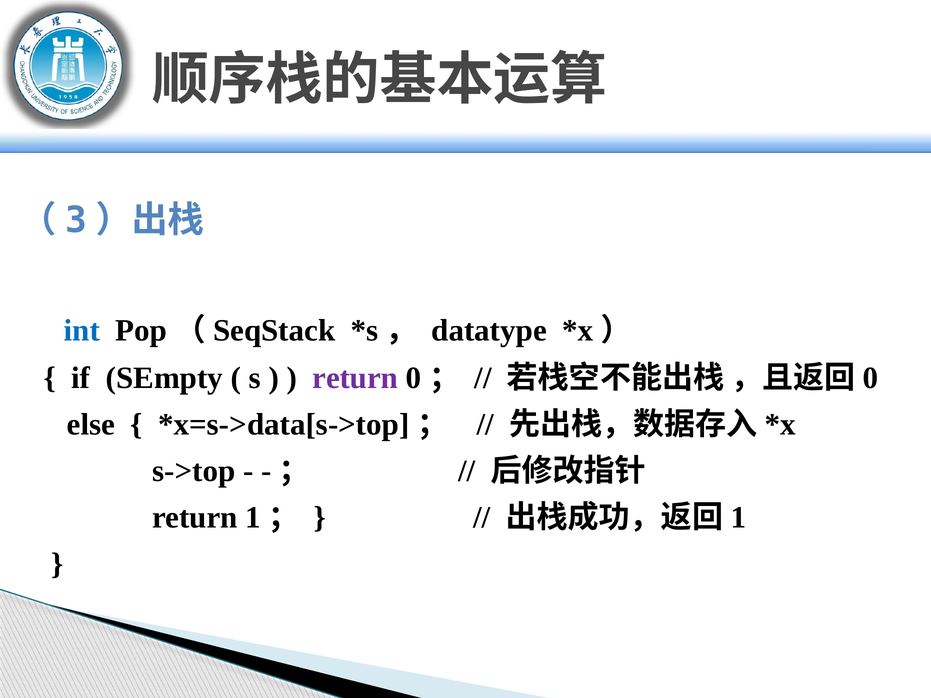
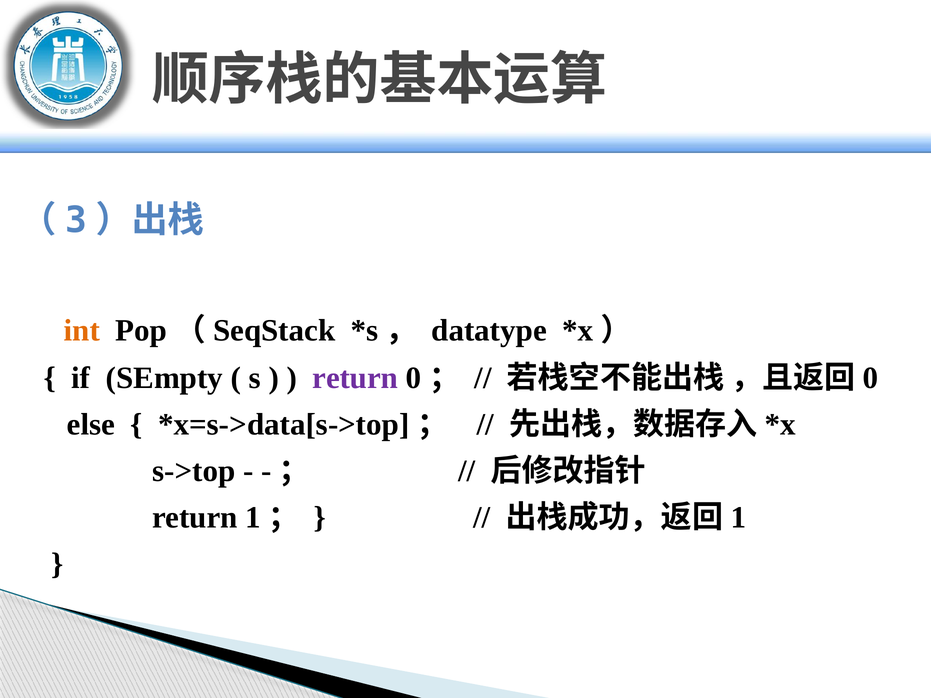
int colour: blue -> orange
